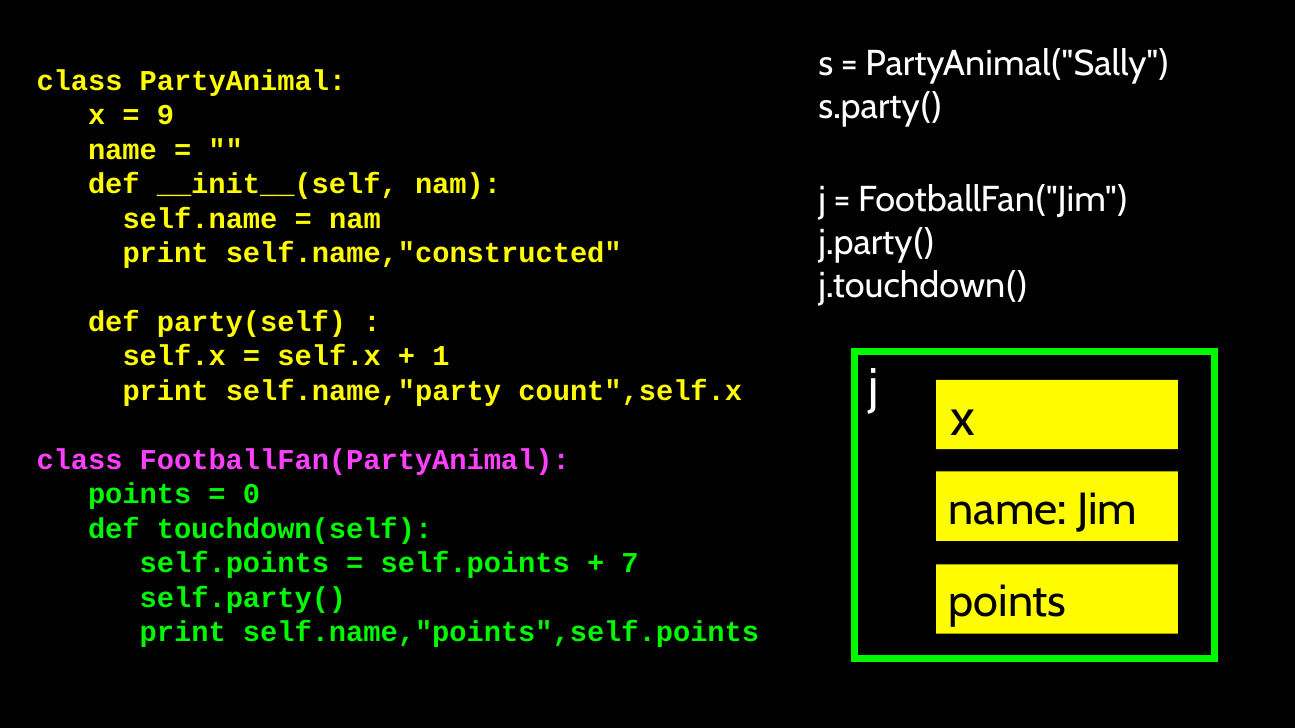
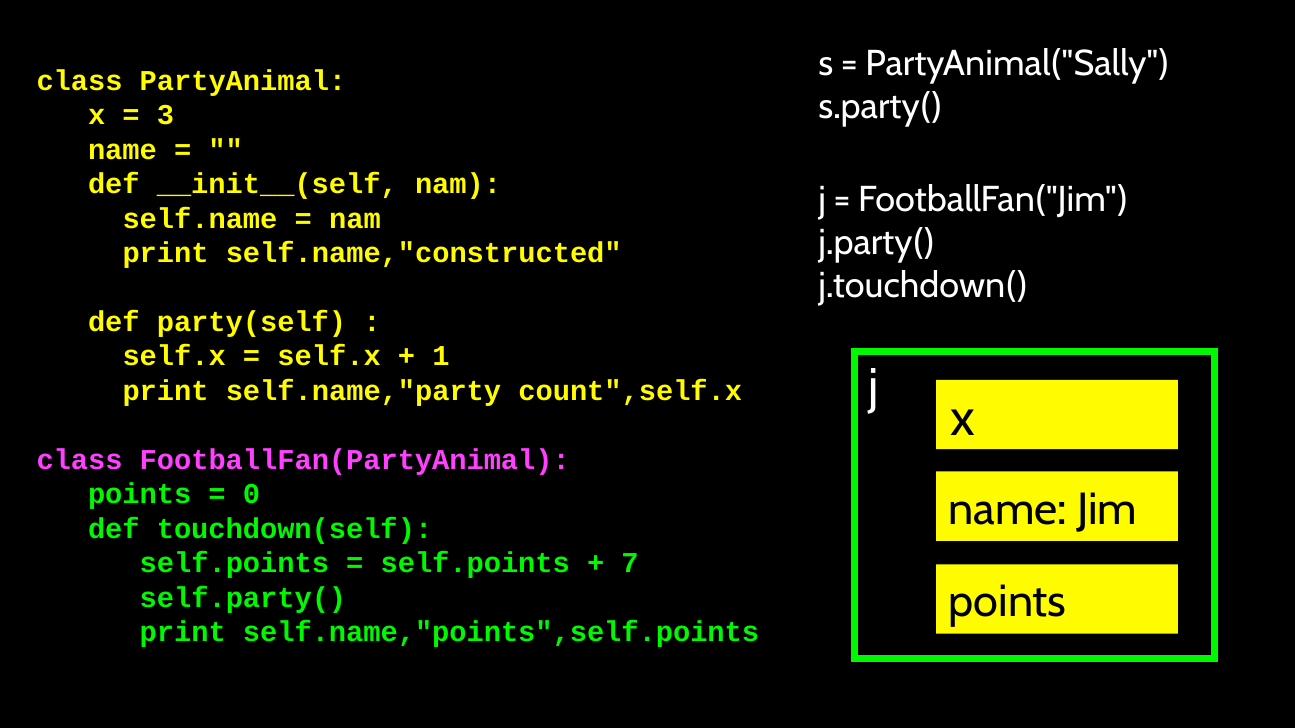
9: 9 -> 3
